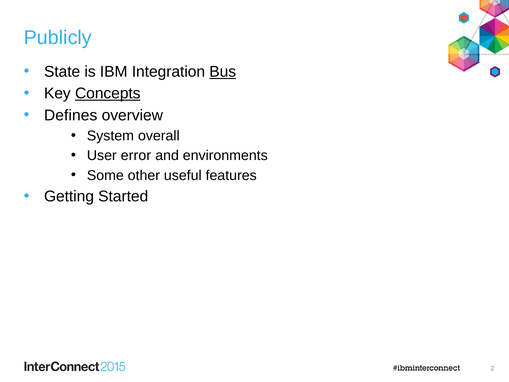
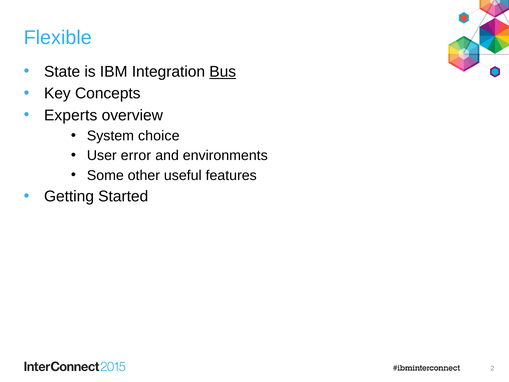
Publicly: Publicly -> Flexible
Concepts underline: present -> none
Defines: Defines -> Experts
overall: overall -> choice
